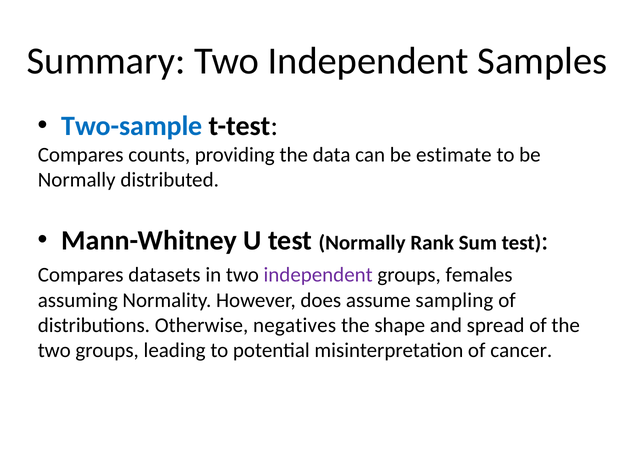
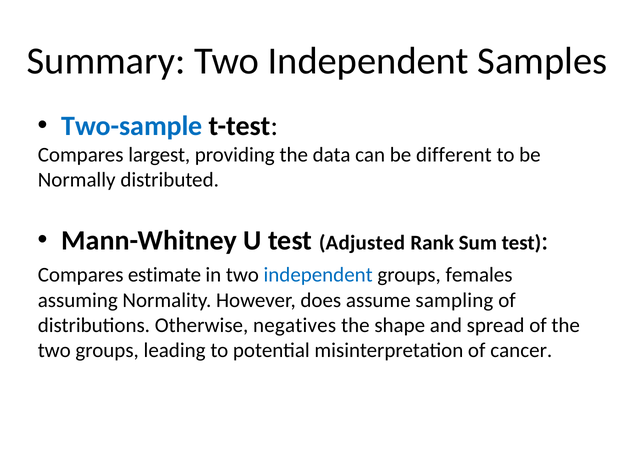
counts: counts -> largest
estimate: estimate -> different
test Normally: Normally -> Adjusted
datasets: datasets -> estimate
independent at (318, 275) colour: purple -> blue
